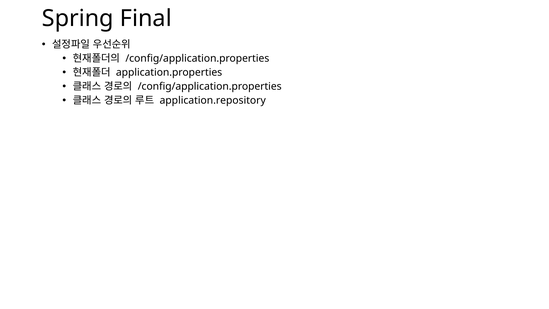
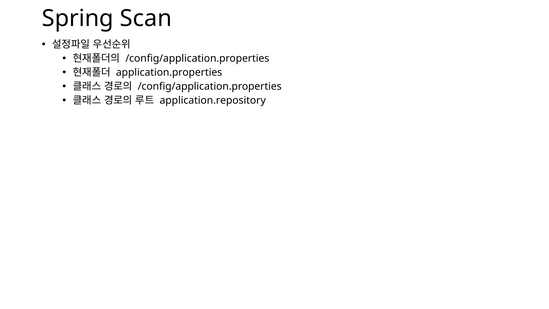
Final: Final -> Scan
